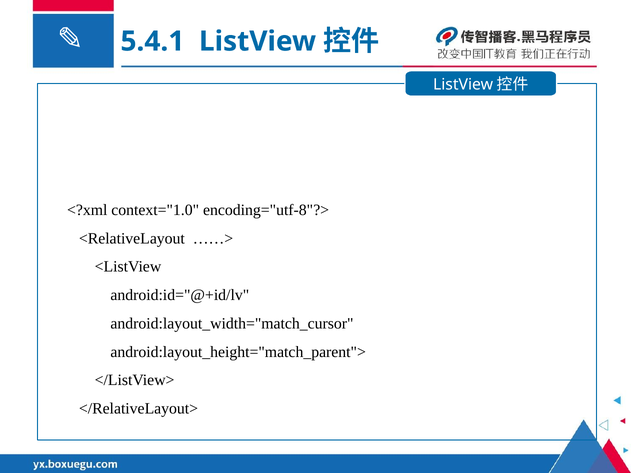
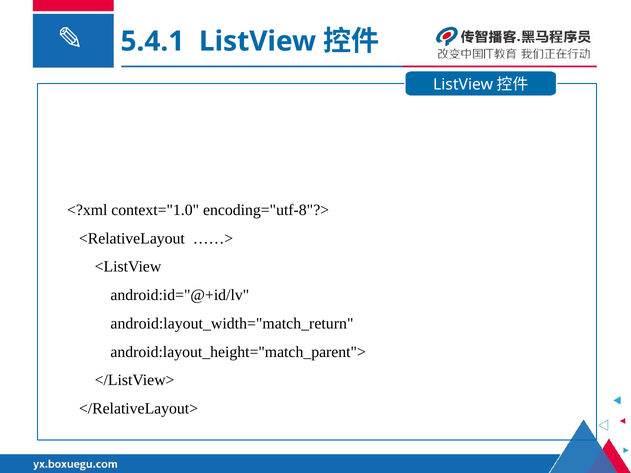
android:layout_width="match_cursor: android:layout_width="match_cursor -> android:layout_width="match_return
